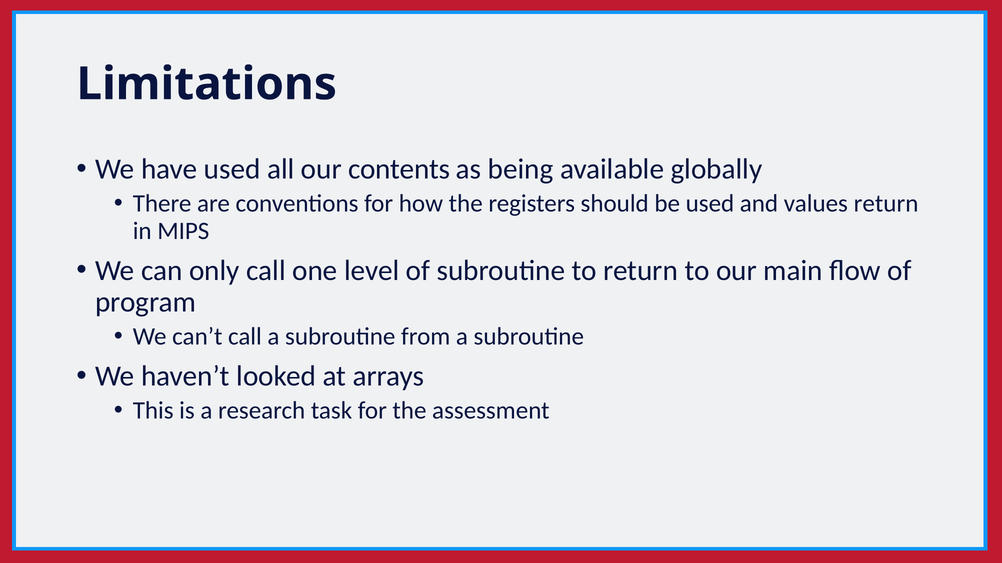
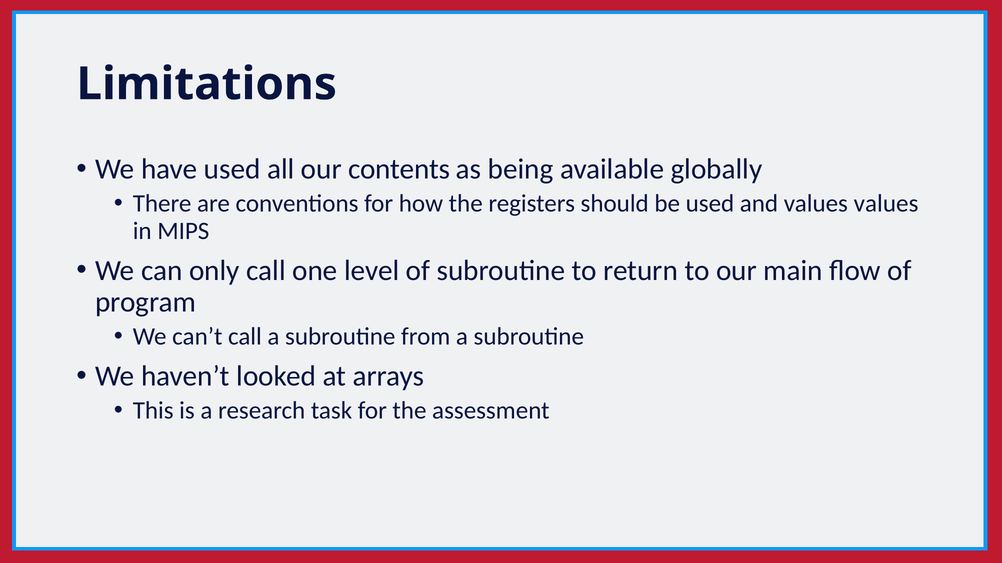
values return: return -> values
